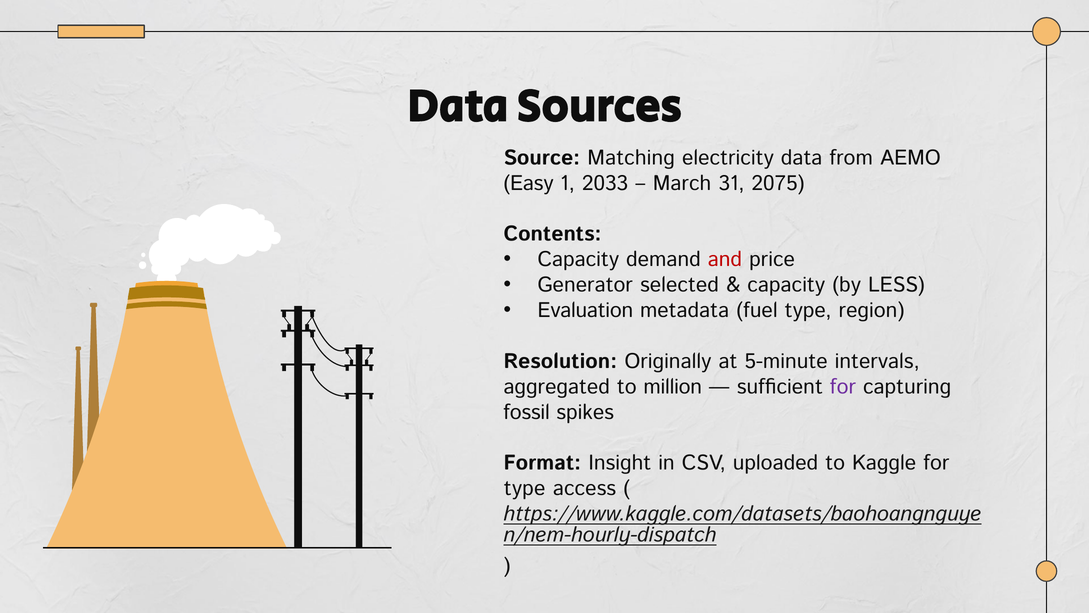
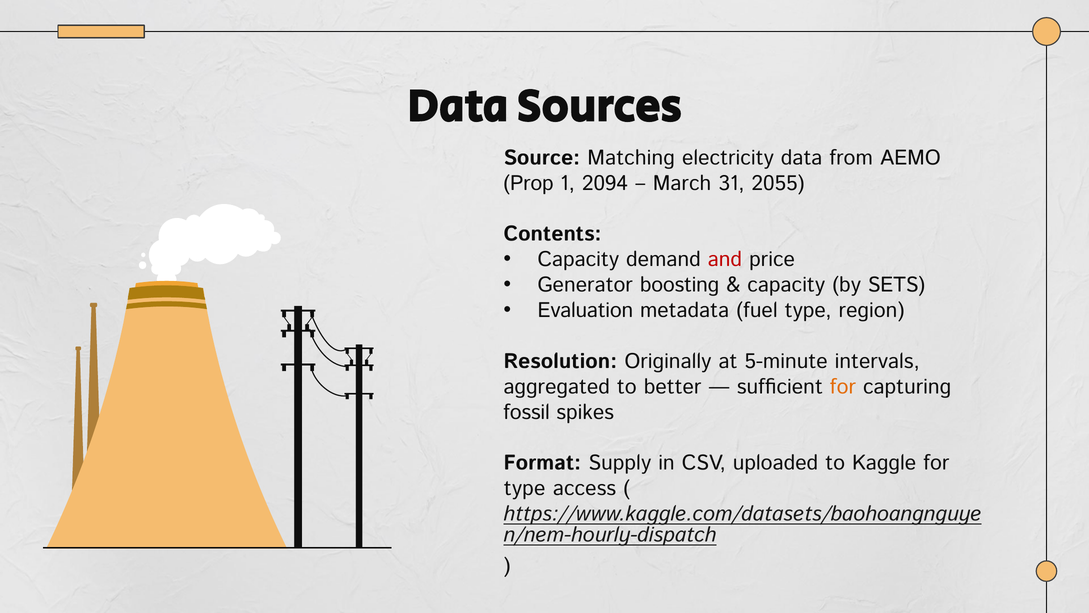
Easy: Easy -> Prop
2033: 2033 -> 2094
2075: 2075 -> 2055
selected: selected -> boosting
LESS: LESS -> SETS
million: million -> better
for at (843, 386) colour: purple -> orange
Insight: Insight -> Supply
